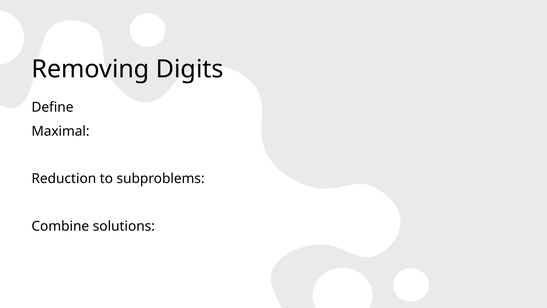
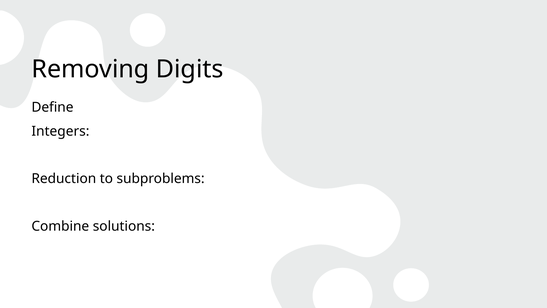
Maximal: Maximal -> Integers
